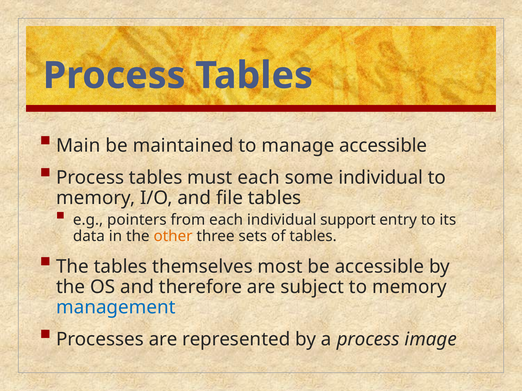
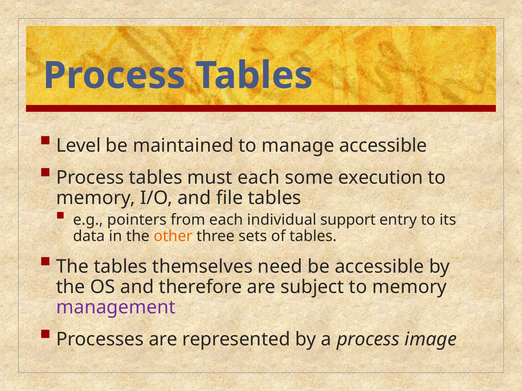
Main: Main -> Level
some individual: individual -> execution
most: most -> need
management colour: blue -> purple
